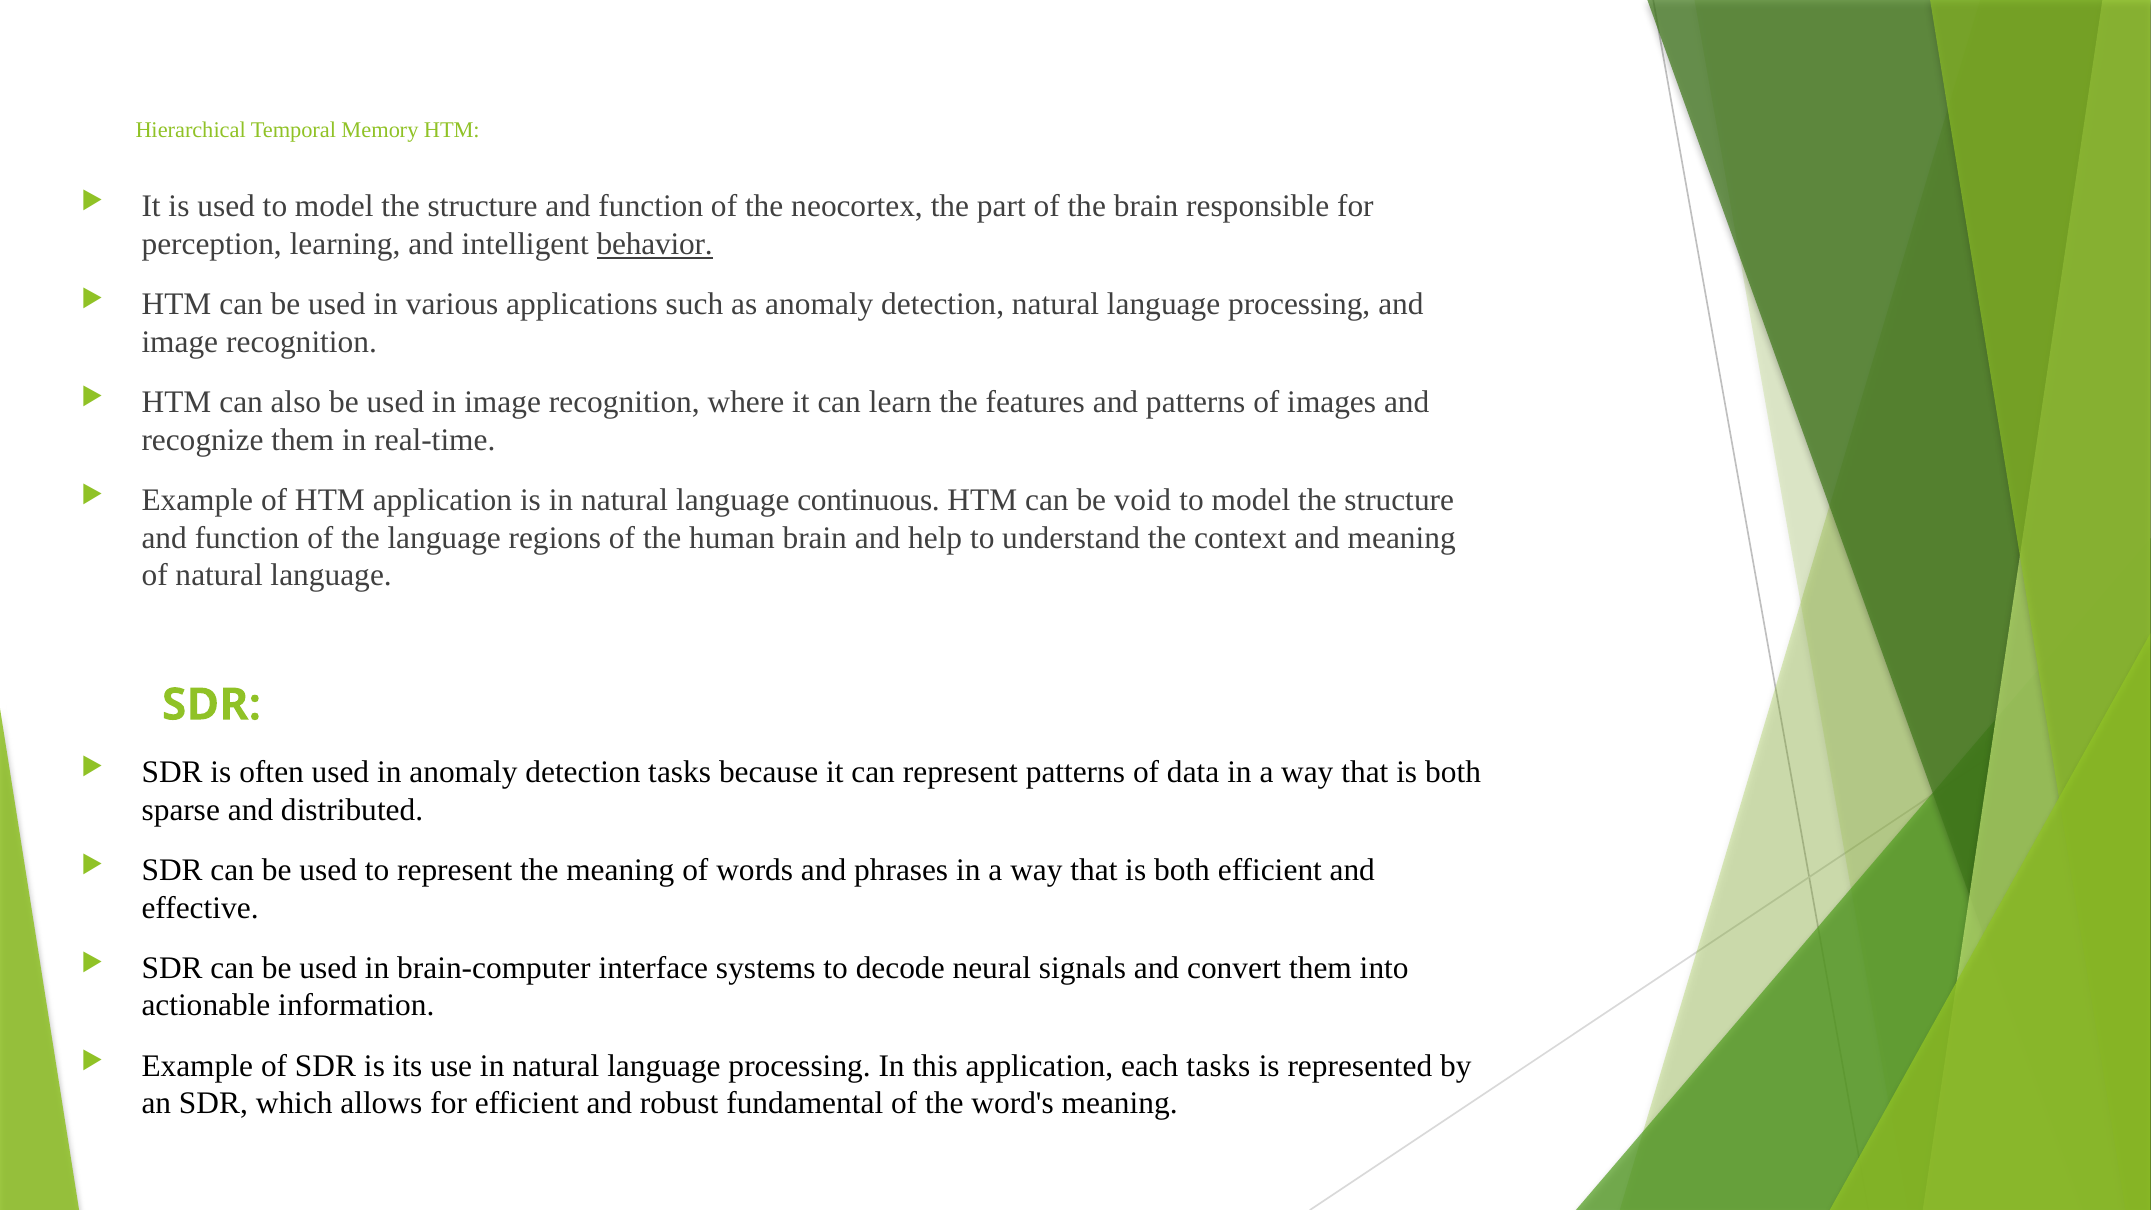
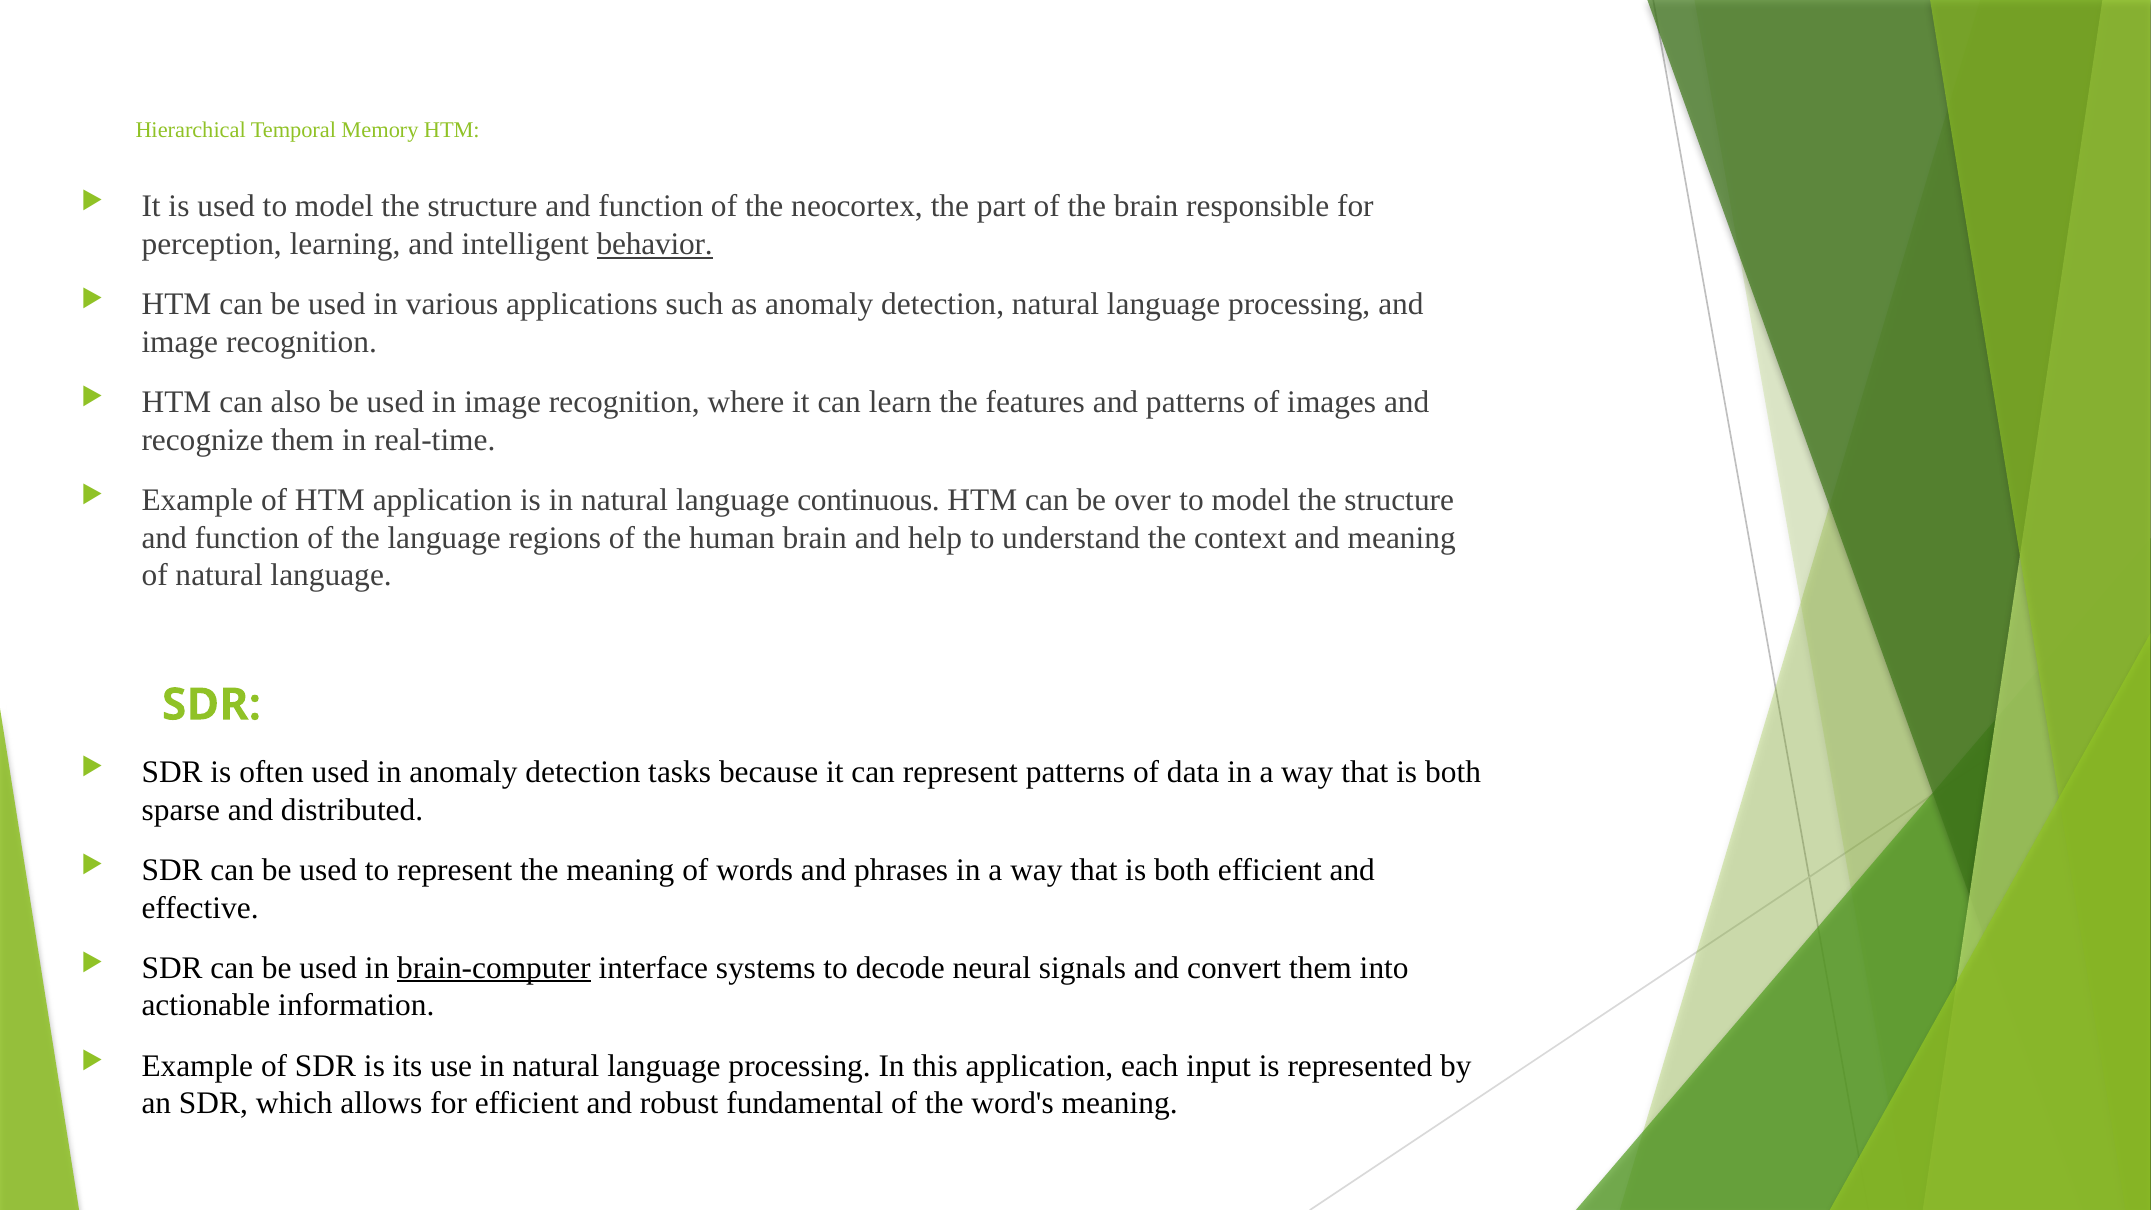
void: void -> over
brain-computer underline: none -> present
each tasks: tasks -> input
